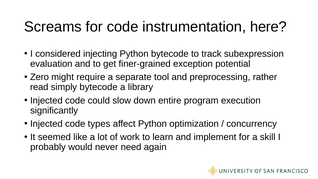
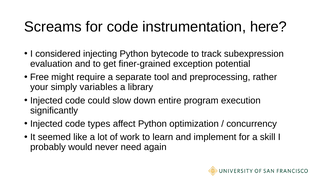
Zero: Zero -> Free
read: read -> your
simply bytecode: bytecode -> variables
